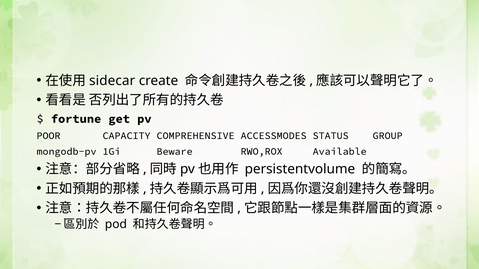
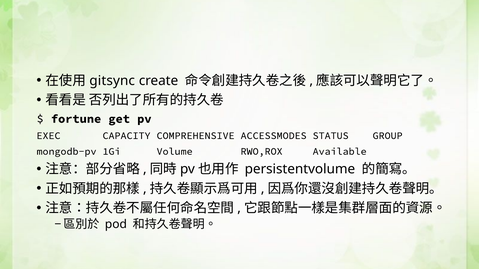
sidecar: sidecar -> gitsync
POOR: POOR -> EXEC
Beware: Beware -> Volume
